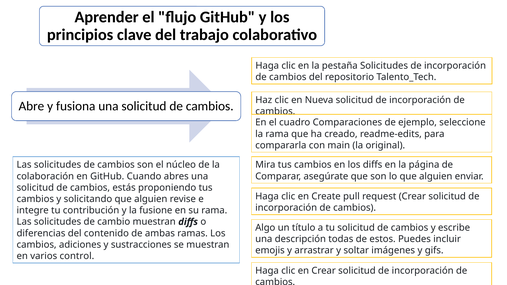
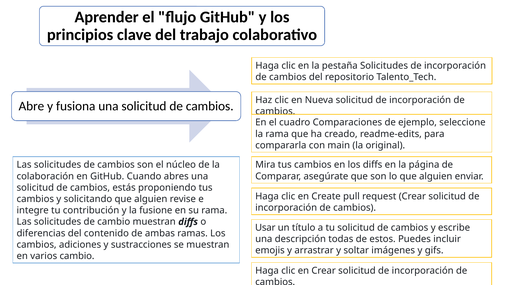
Algo: Algo -> Usar
varios control: control -> cambio
